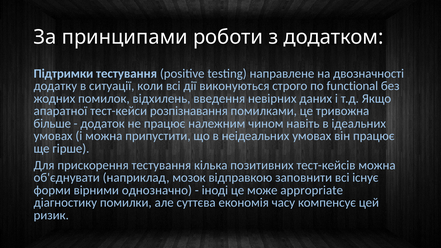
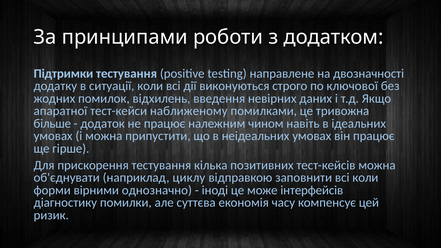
functional: functional -> ключової
розпізнавання: розпізнавання -> наближеному
мозок: мозок -> циклу
всі існує: існує -> коли
appropriate: appropriate -> інтерфейсів
